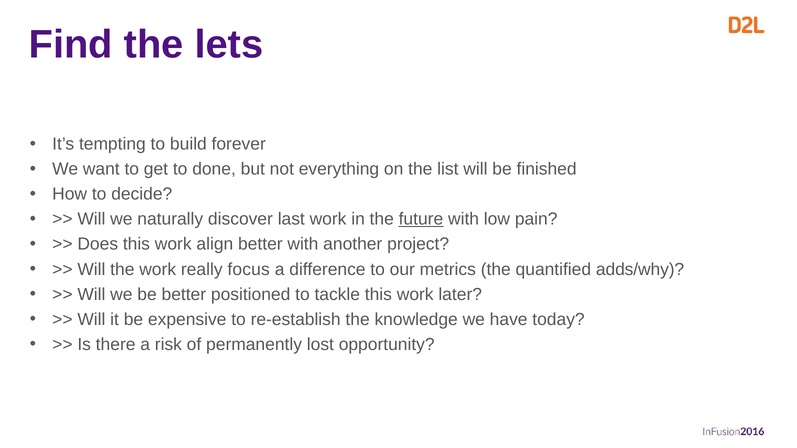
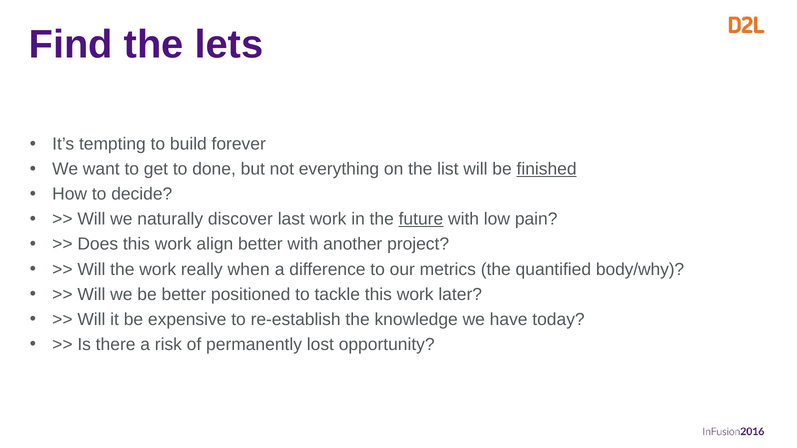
finished underline: none -> present
focus: focus -> when
adds/why: adds/why -> body/why
